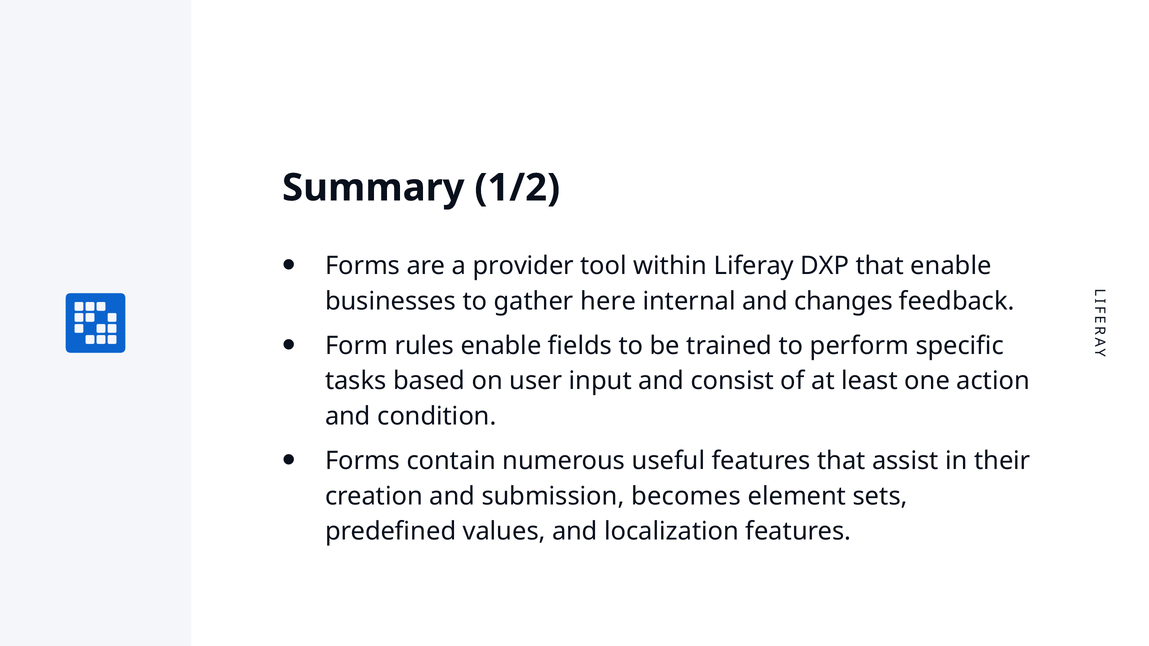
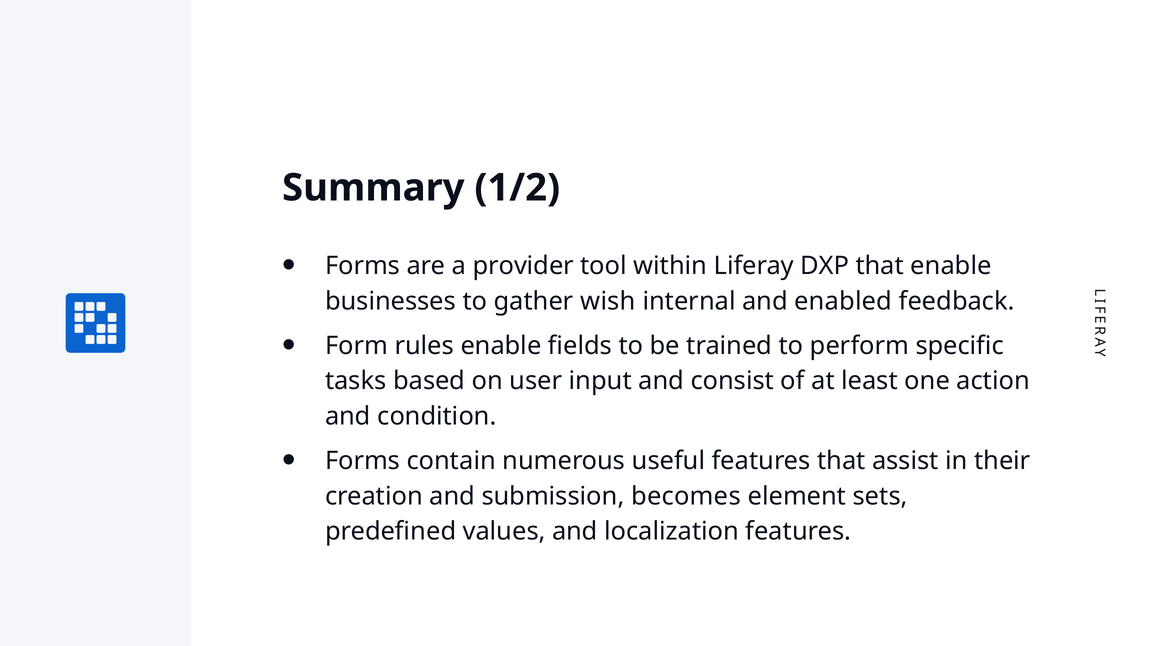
here: here -> wish
changes: changes -> enabled
